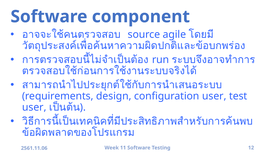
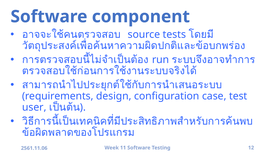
agile: agile -> tests
configuration user: user -> case
